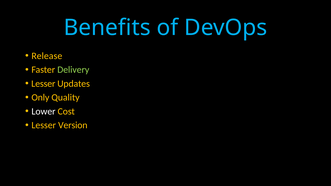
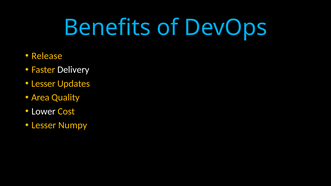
Delivery colour: light green -> white
Only: Only -> Area
Version: Version -> Numpy
